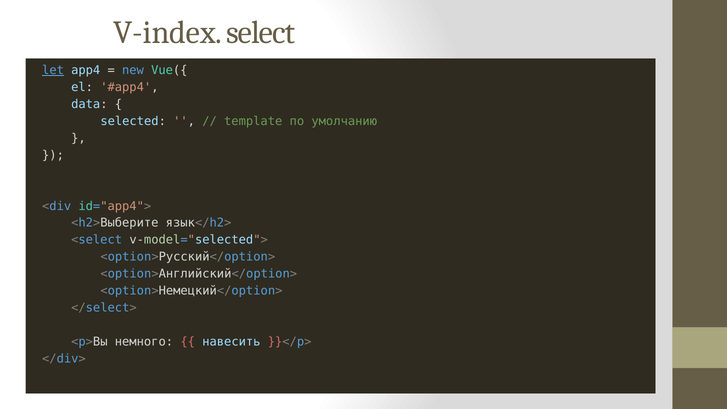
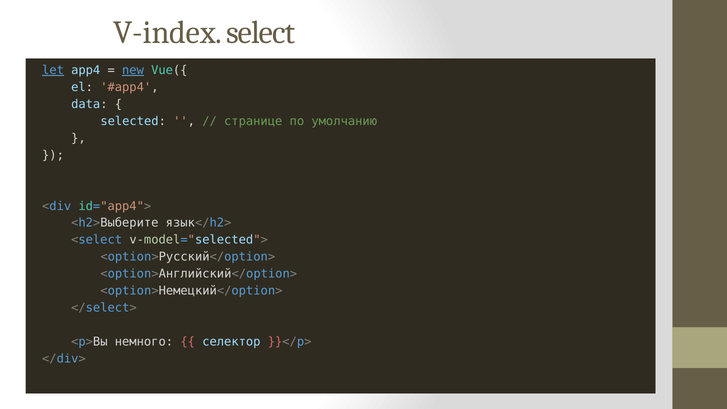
new underline: none -> present
template: template -> странице
навесить: навесить -> селектор
